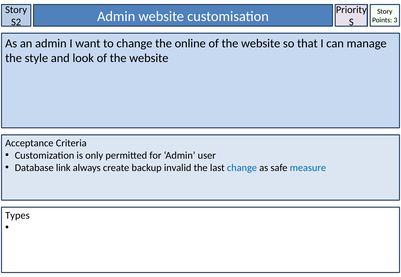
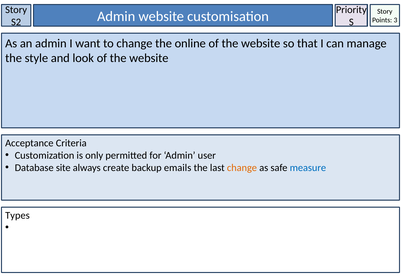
link: link -> site
invalid: invalid -> emails
change at (242, 168) colour: blue -> orange
